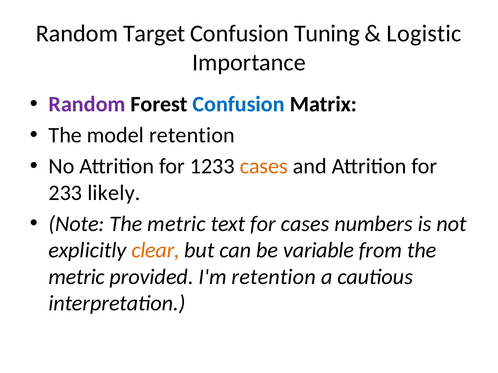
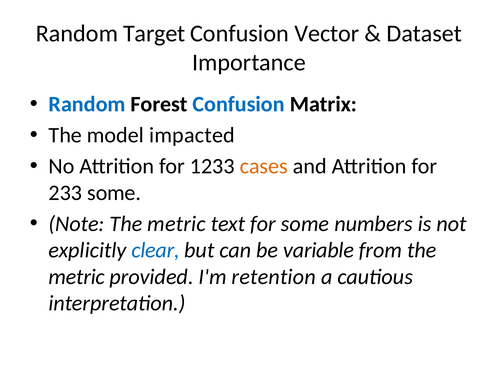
Tuning: Tuning -> Vector
Logistic: Logistic -> Dataset
Random at (87, 104) colour: purple -> blue
model retention: retention -> impacted
233 likely: likely -> some
for cases: cases -> some
clear colour: orange -> blue
